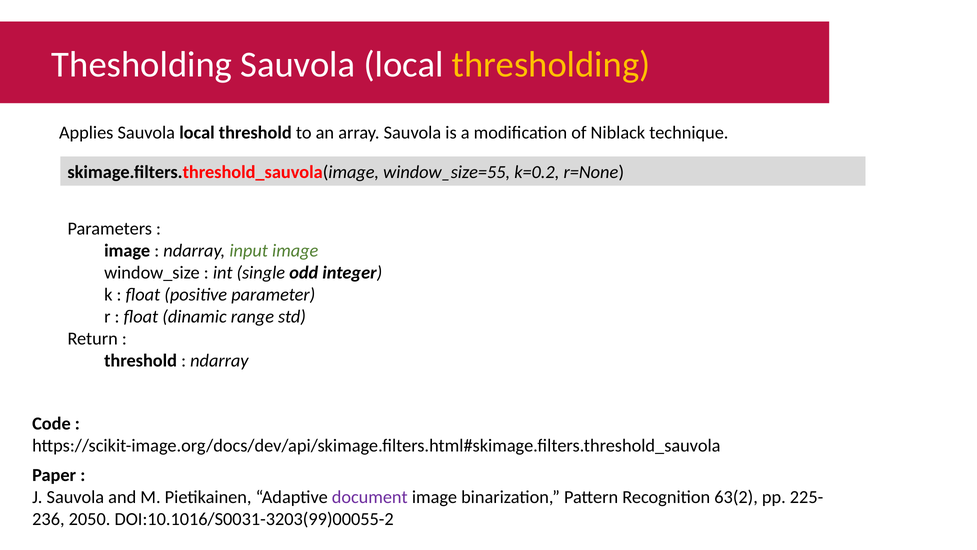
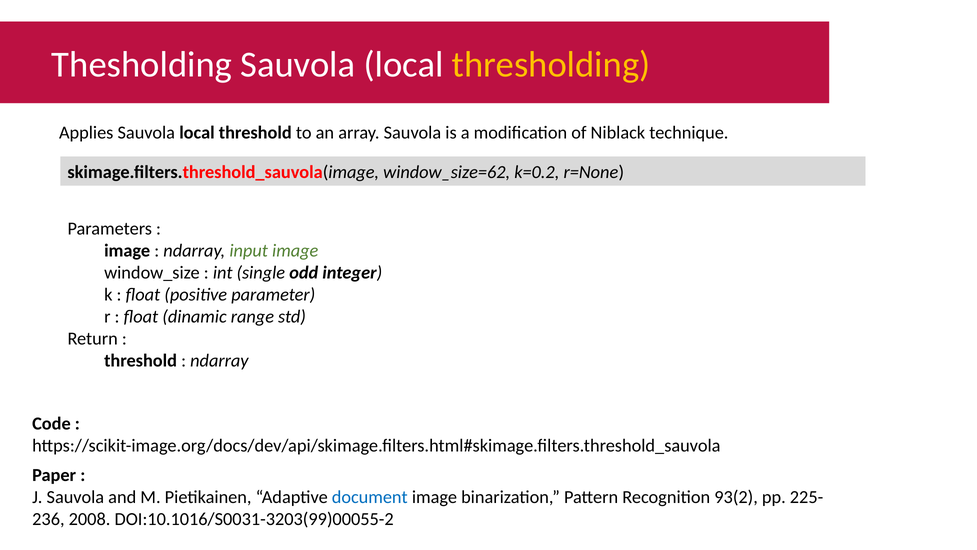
window_size=55: window_size=55 -> window_size=62
document colour: purple -> blue
63(2: 63(2 -> 93(2
2050: 2050 -> 2008
